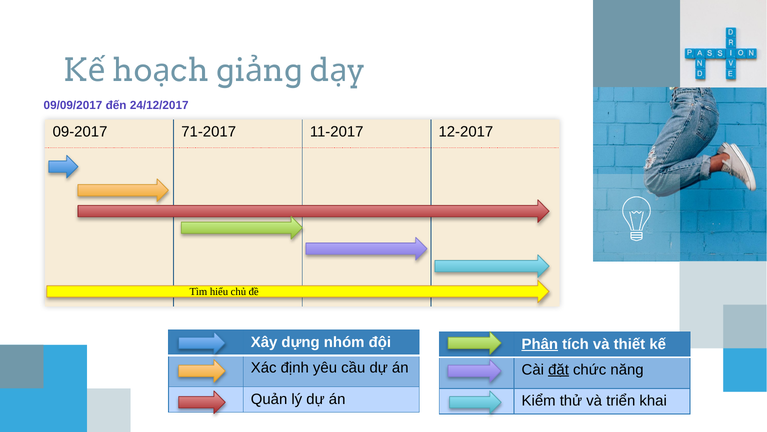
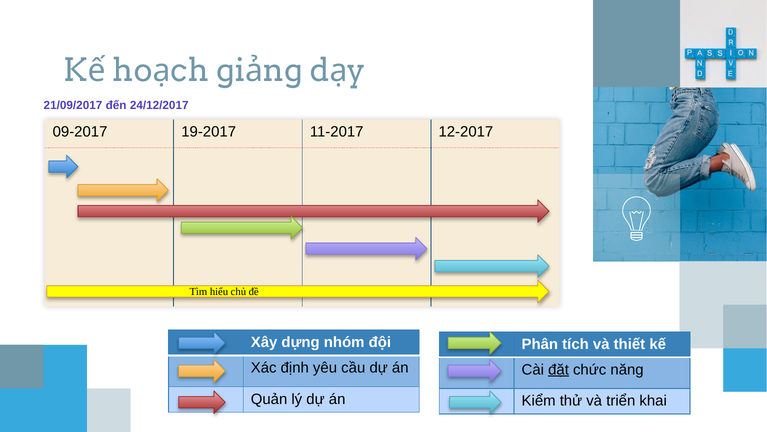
09/09/2017: 09/09/2017 -> 21/09/2017
71-2017: 71-2017 -> 19-2017
Phân underline: present -> none
